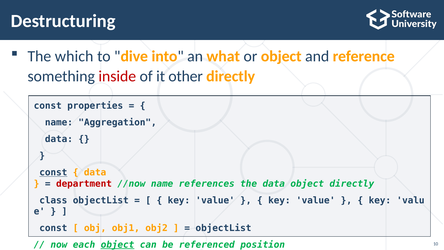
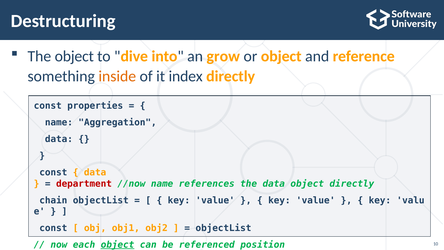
The which: which -> object
what: what -> grow
inside colour: red -> orange
other: other -> index
const at (53, 172) underline: present -> none
class: class -> chain
